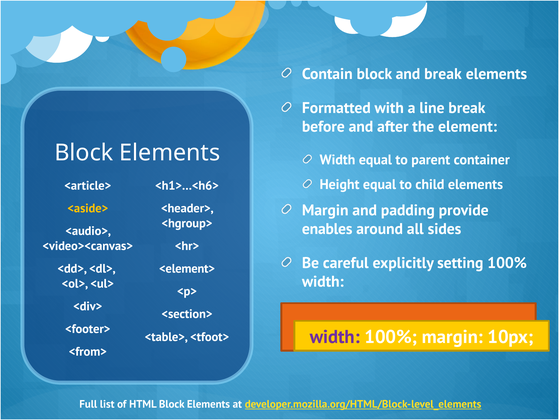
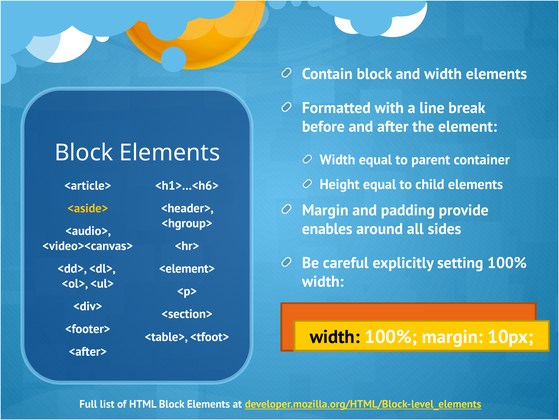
and break: break -> width
width at (335, 337) colour: purple -> black
<from>: <from> -> <after>
